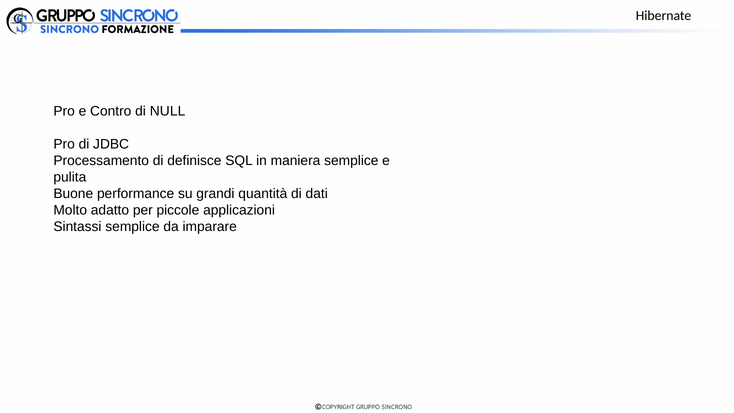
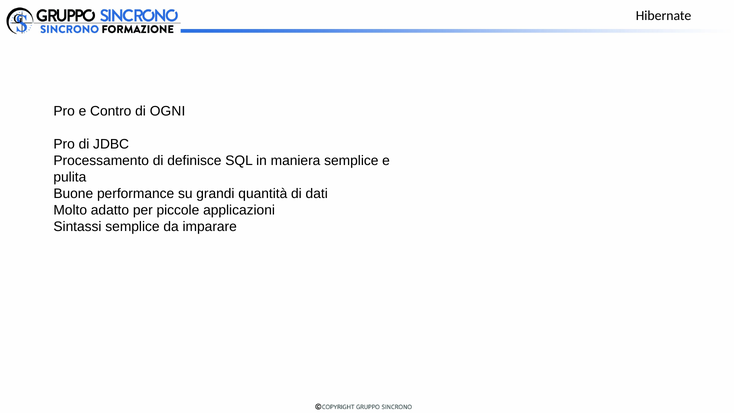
NULL: NULL -> OGNI
